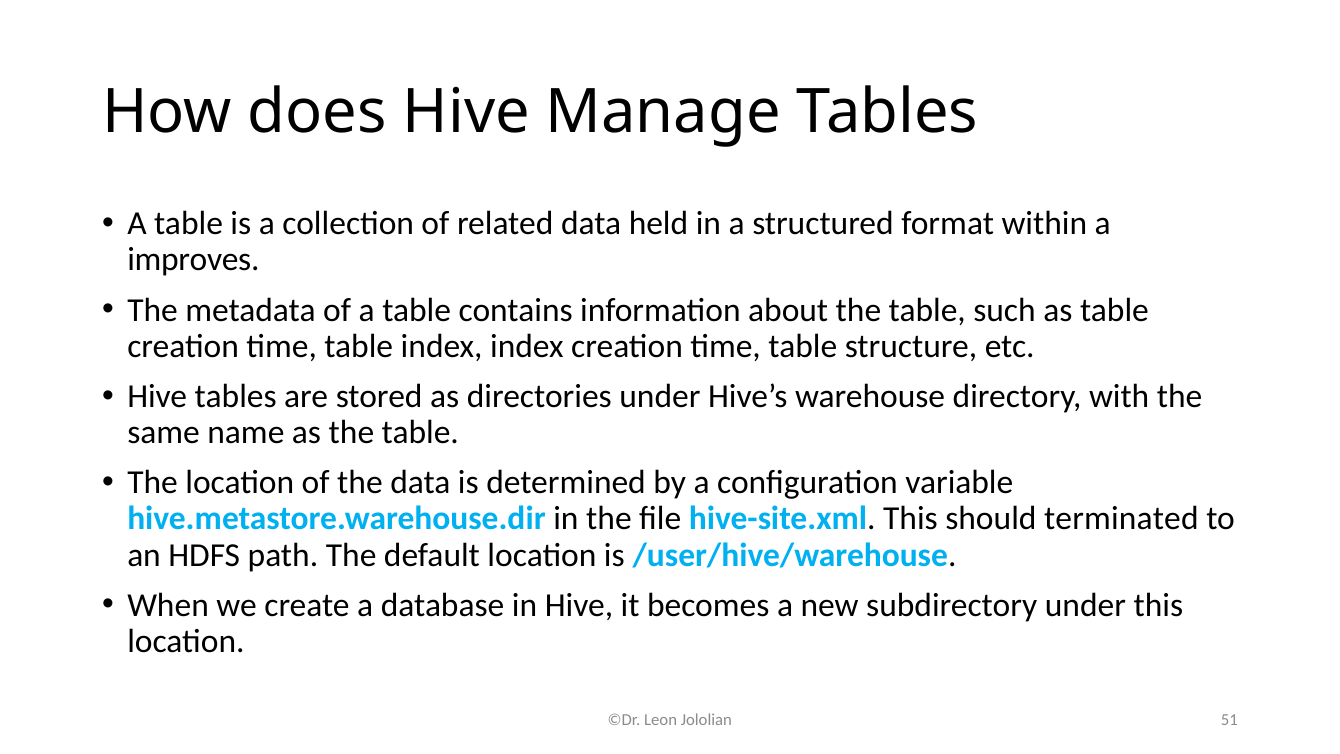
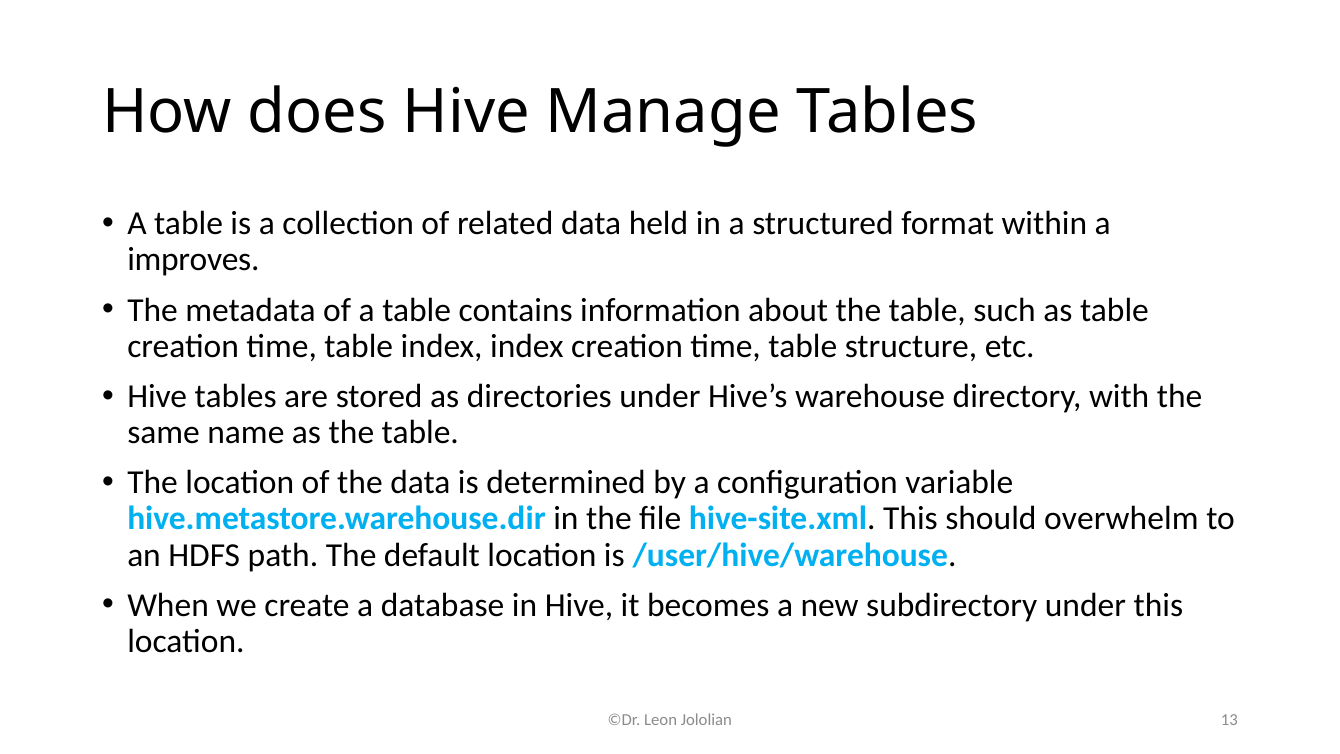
terminated: terminated -> overwhelm
51: 51 -> 13
